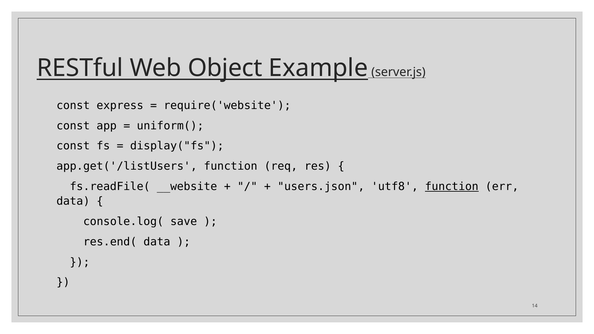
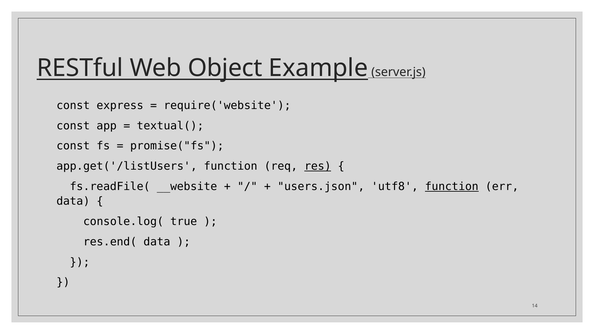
uniform(: uniform( -> textual(
display("fs: display("fs -> promise("fs
res underline: none -> present
save: save -> true
